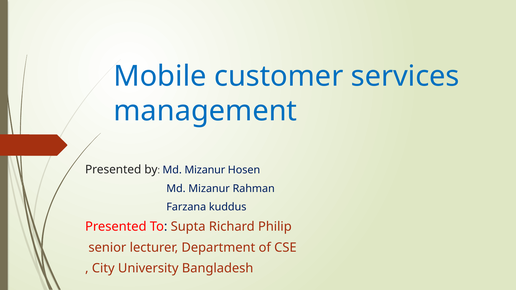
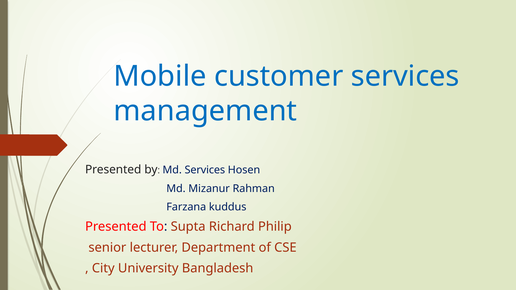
Mizanur at (205, 170): Mizanur -> Services
